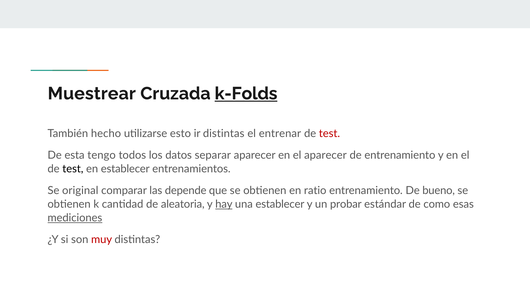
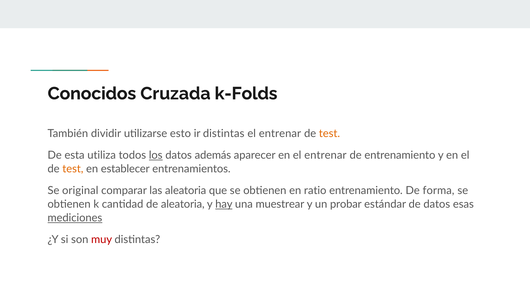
Muestrear: Muestrear -> Conocidos
k-Folds underline: present -> none
hecho: hecho -> dividir
test at (329, 134) colour: red -> orange
tengo: tengo -> utiliza
los underline: none -> present
separar: separar -> además
en el aparecer: aparecer -> entrenar
test at (73, 169) colour: black -> orange
las depende: depende -> aleatoria
bueno: bueno -> forma
una establecer: establecer -> muestrear
de como: como -> datos
